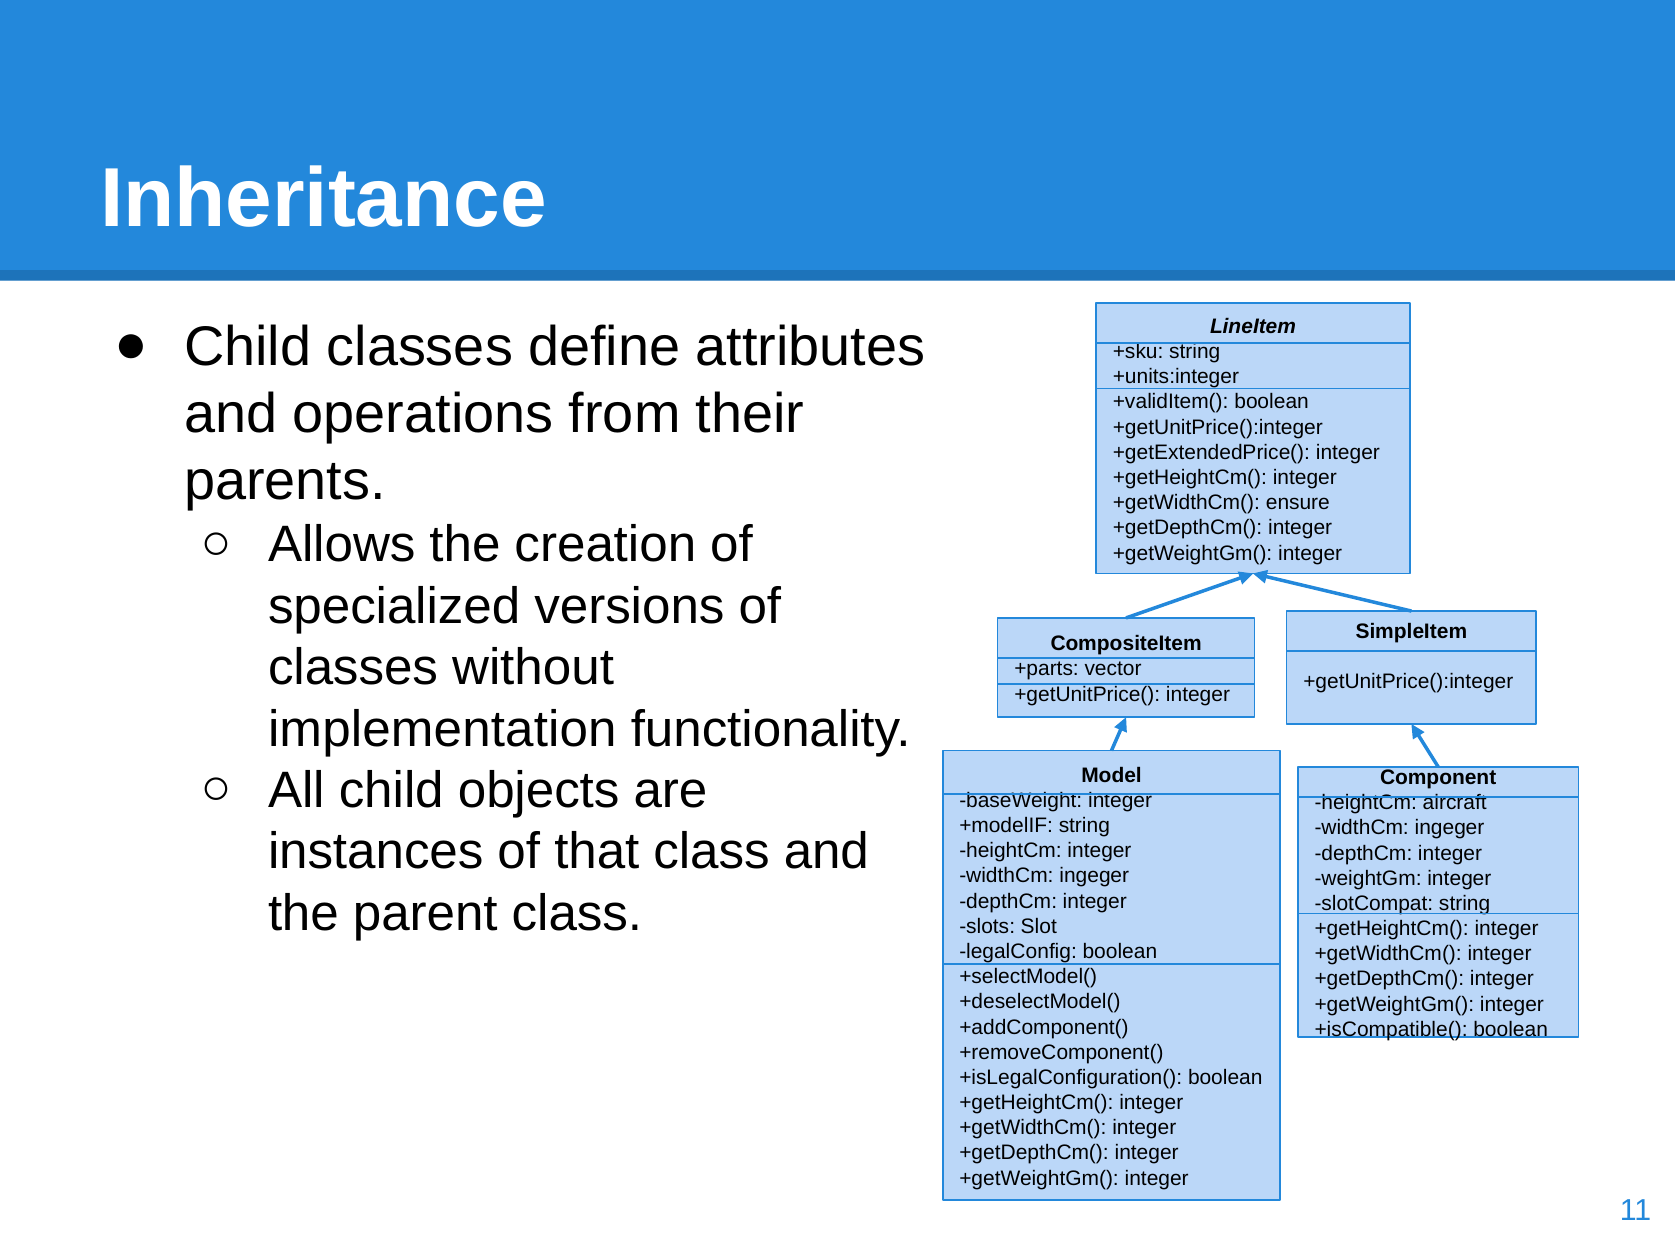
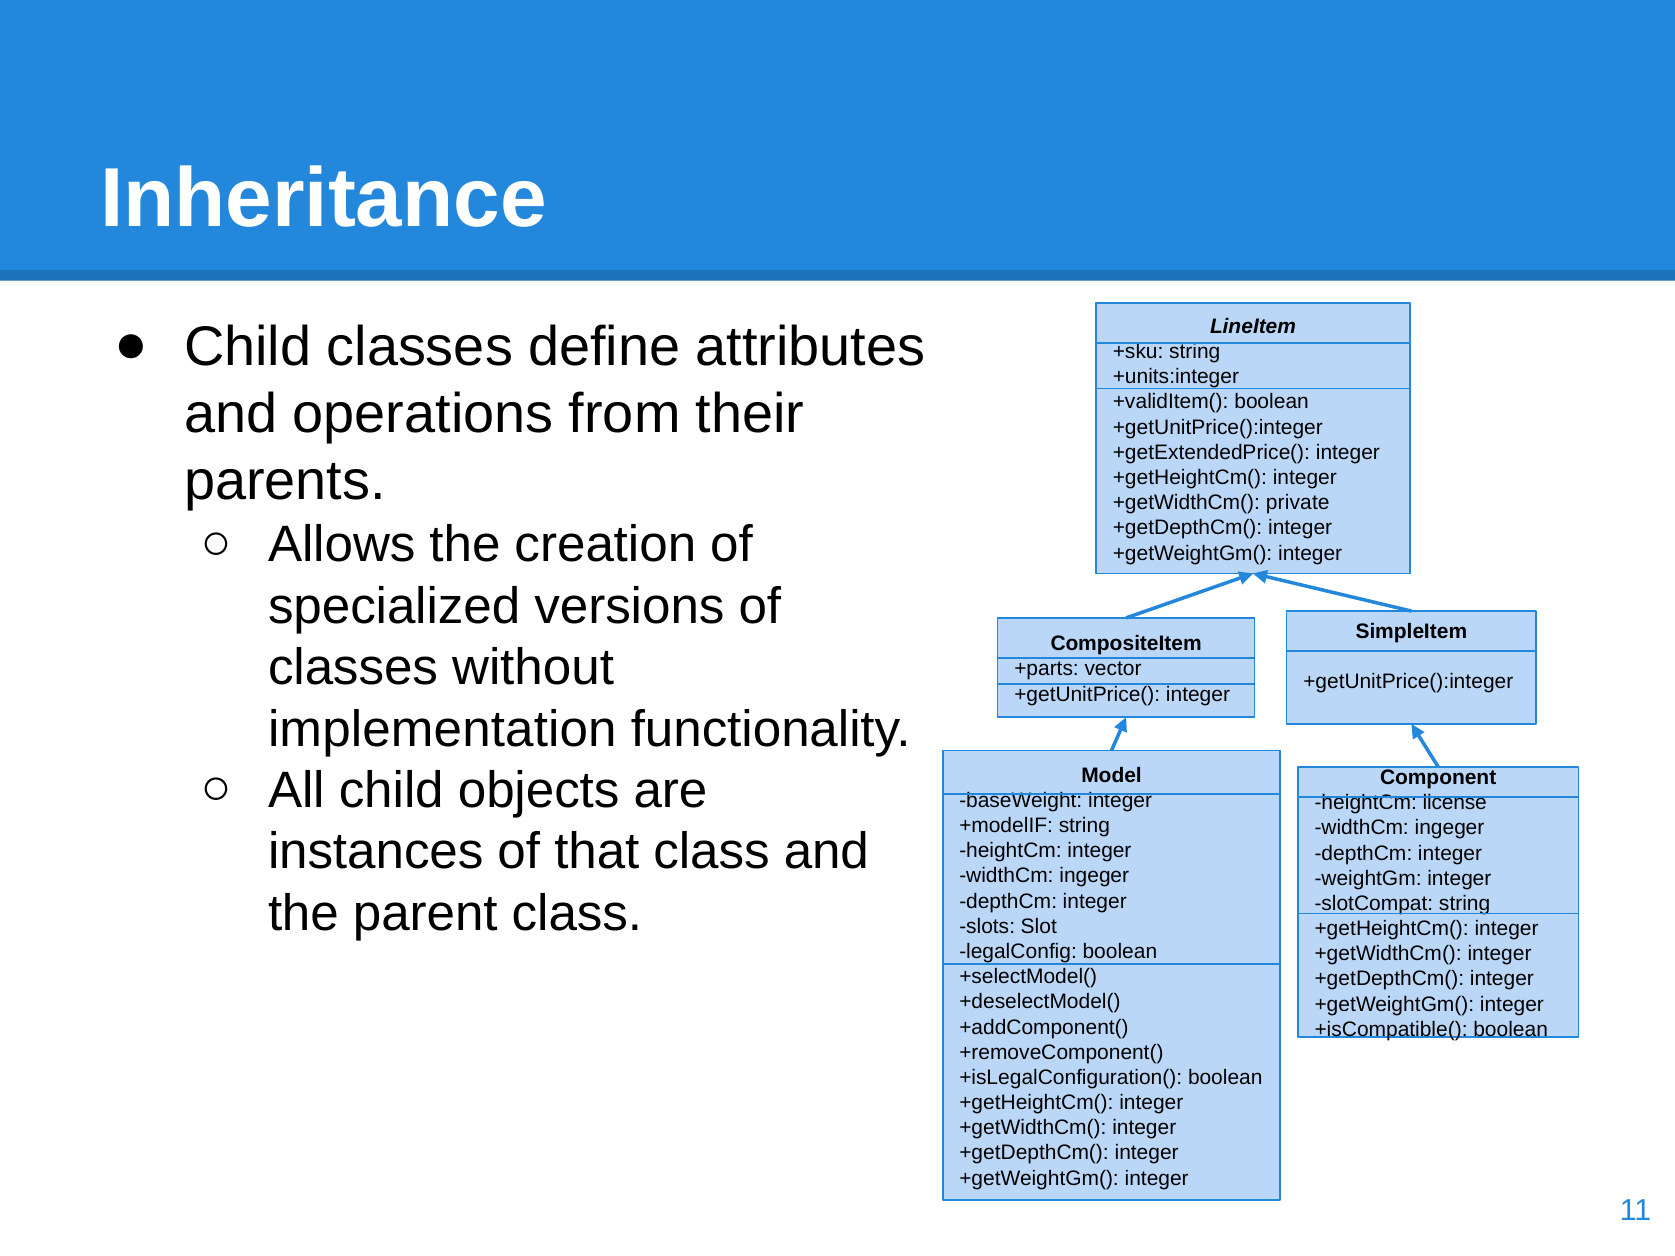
ensure: ensure -> private
aircraft: aircraft -> license
